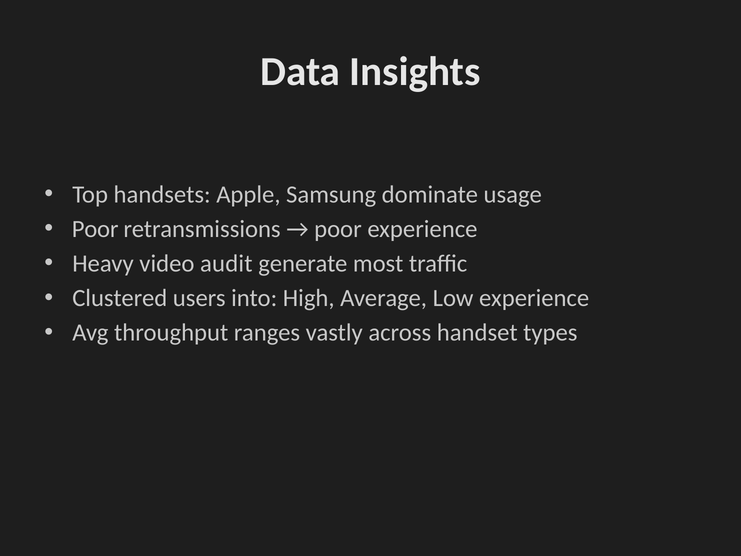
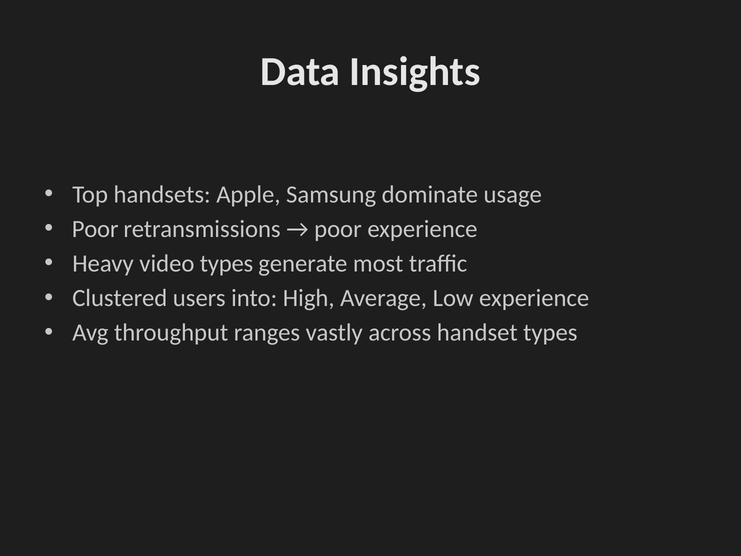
video audit: audit -> types
